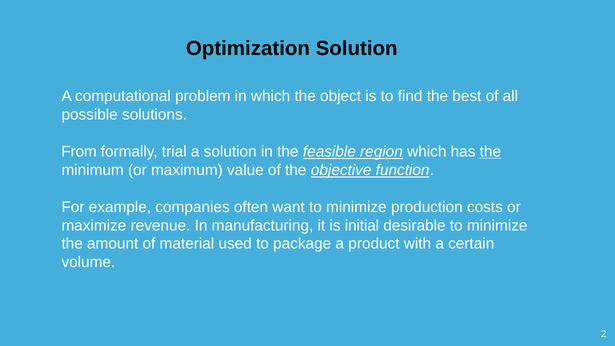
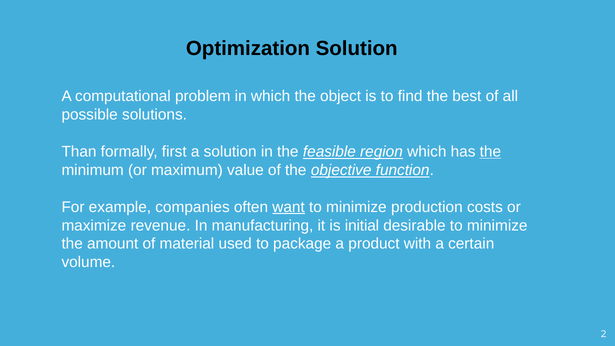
From: From -> Than
trial: trial -> first
want underline: none -> present
